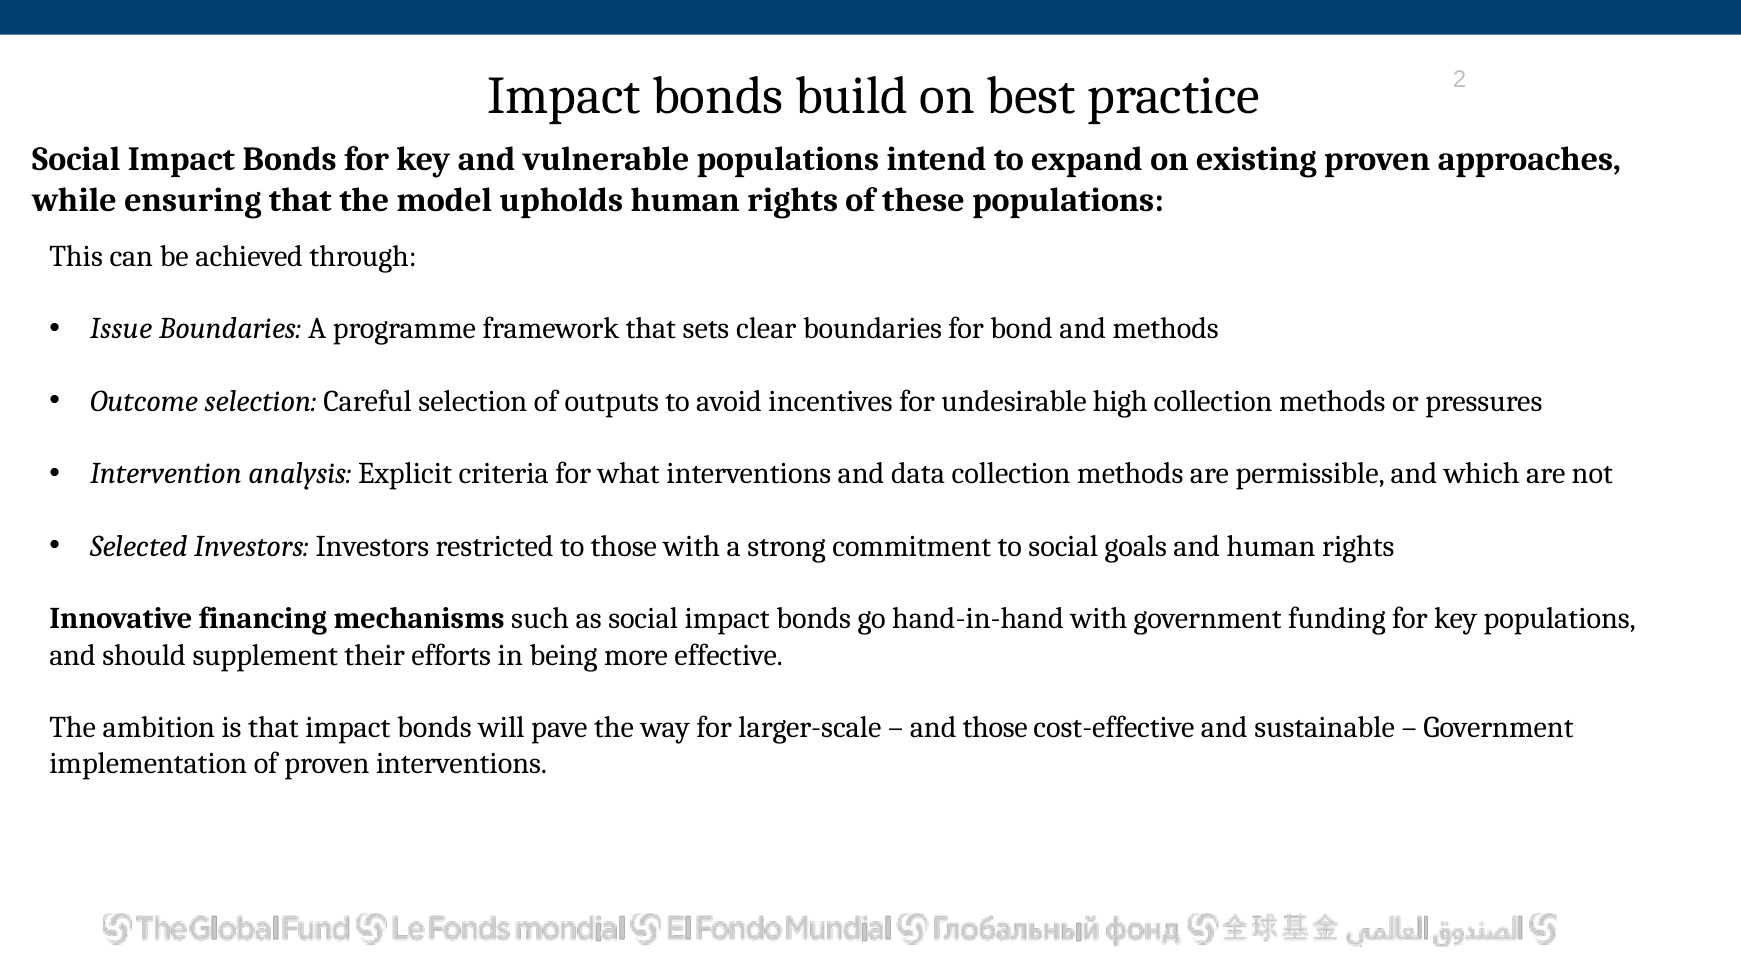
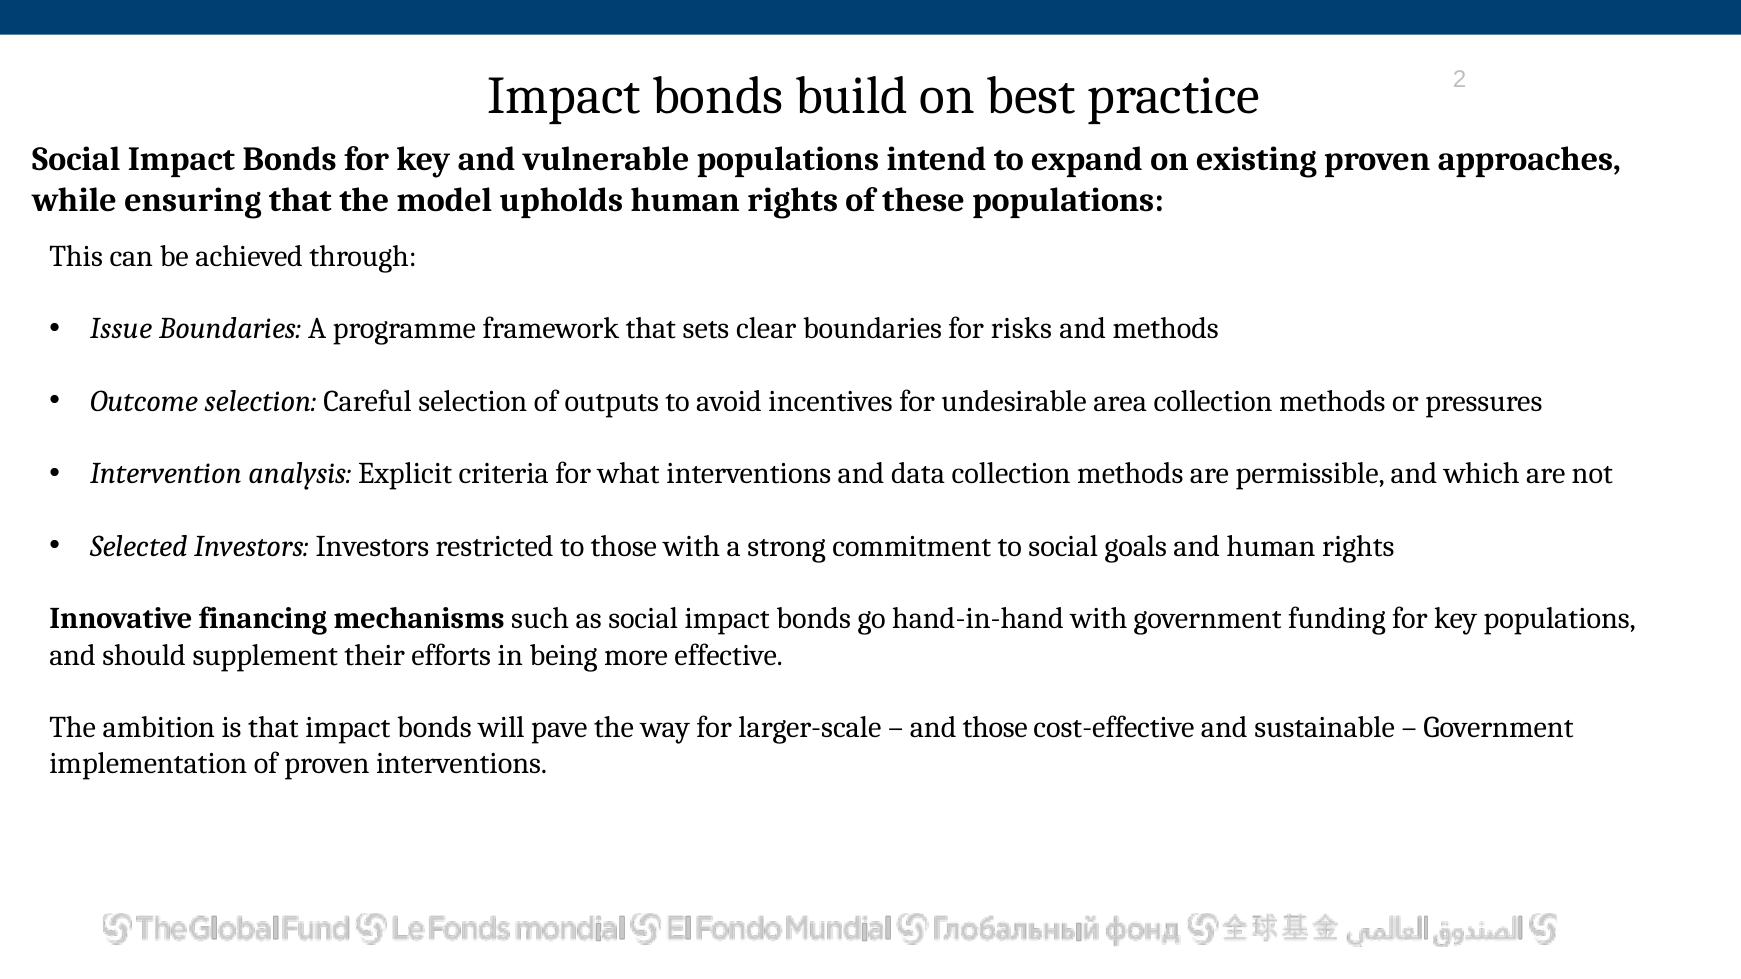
bond: bond -> risks
high: high -> area
